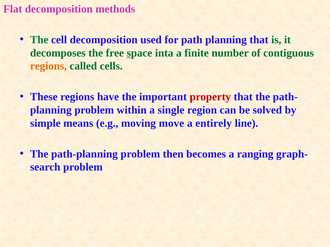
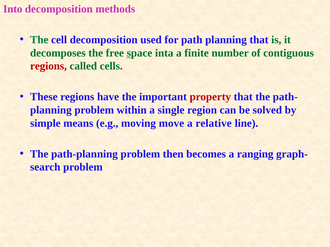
Flat: Flat -> Into
regions at (48, 66) colour: orange -> red
entirely: entirely -> relative
